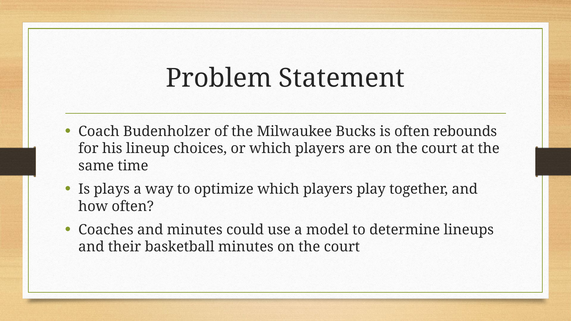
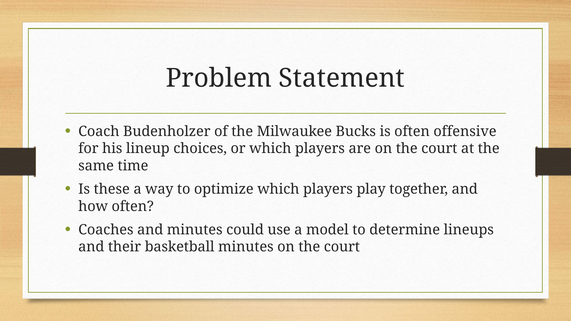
rebounds: rebounds -> offensive
plays: plays -> these
